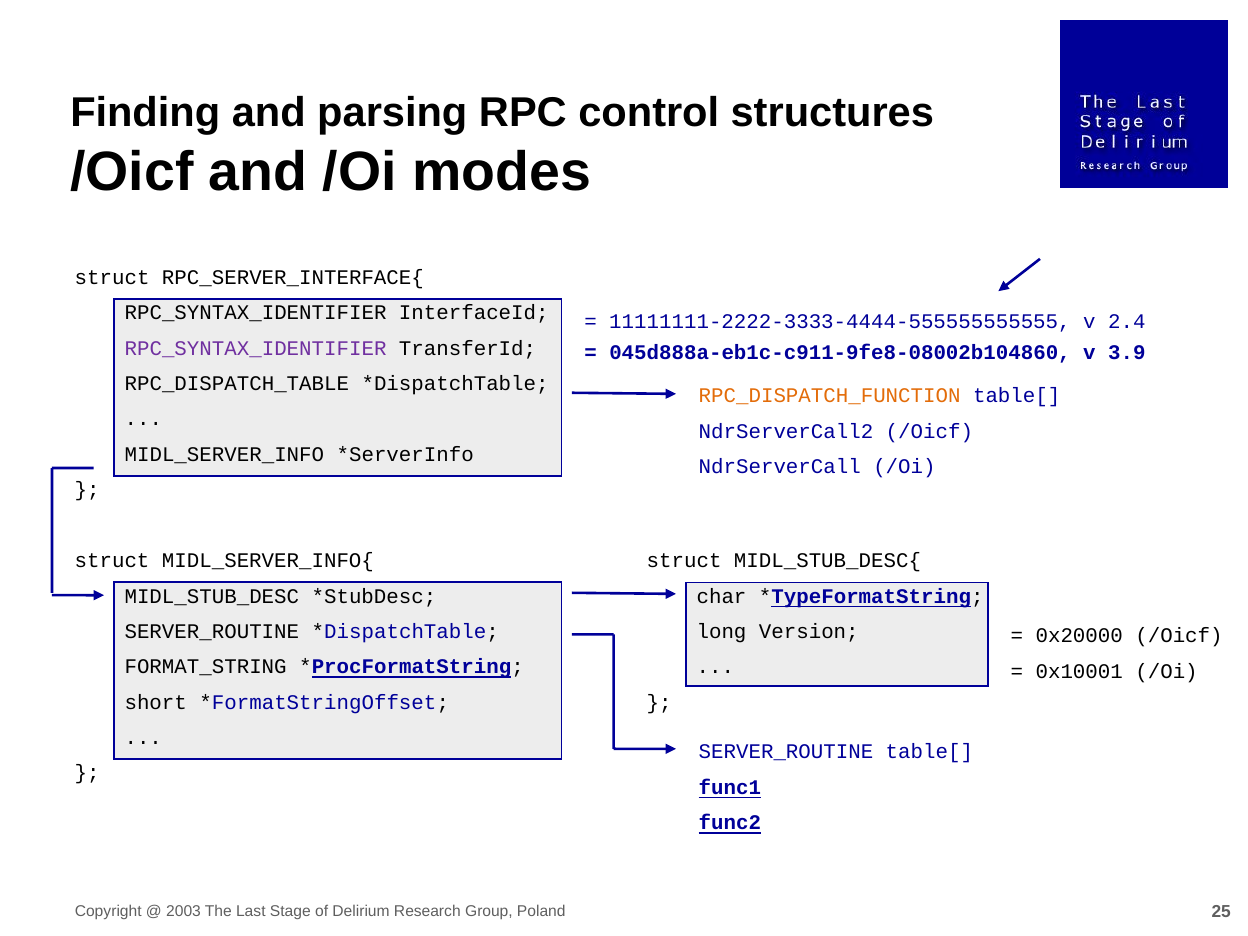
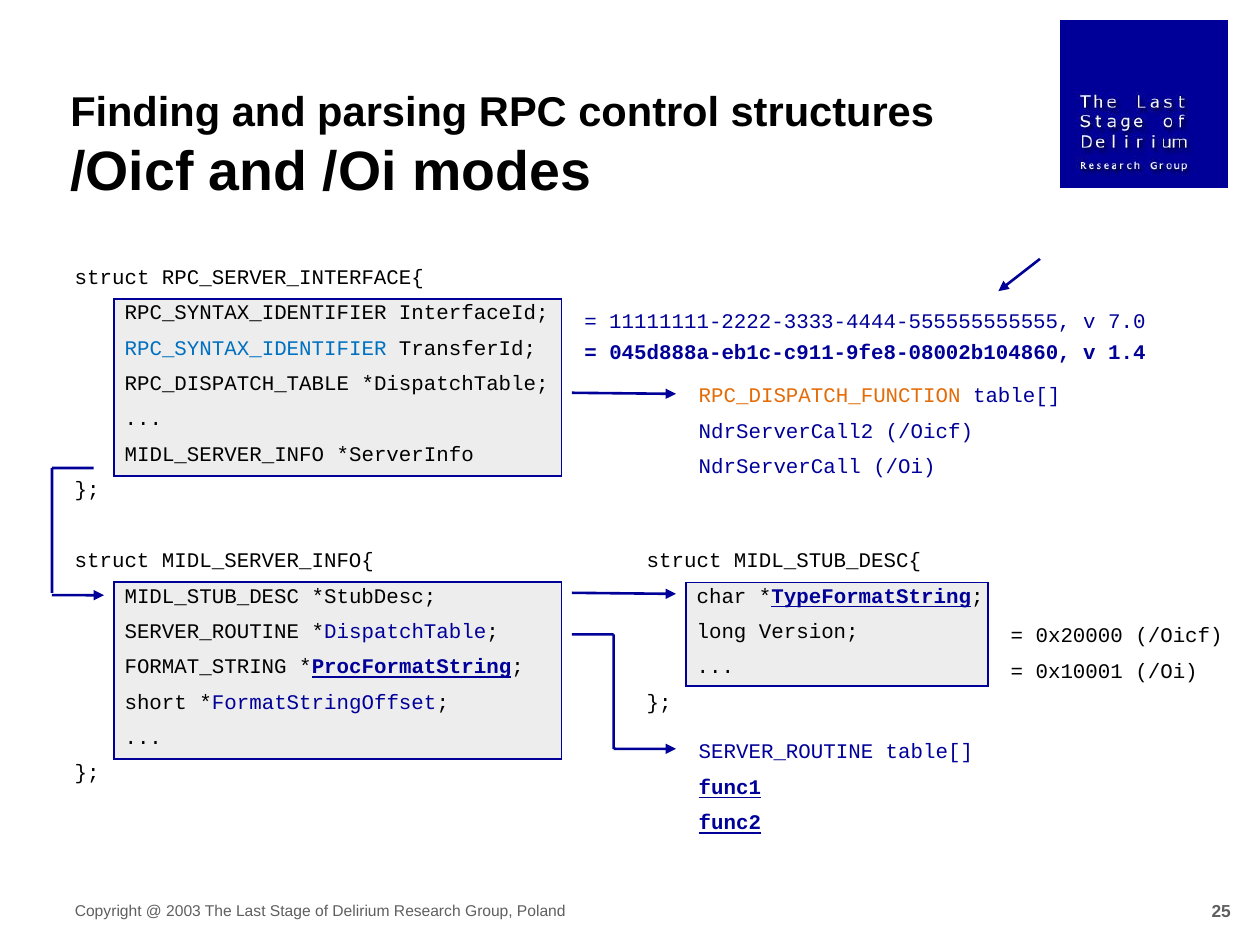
2.4: 2.4 -> 7.0
RPC_SYNTAX_IDENTIFIER at (256, 348) colour: purple -> blue
3.9: 3.9 -> 1.4
